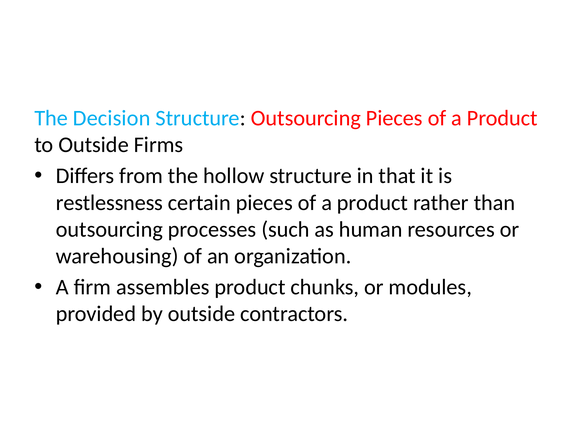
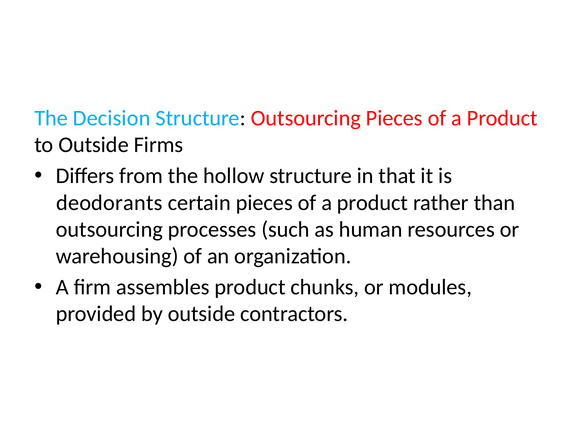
restlessness: restlessness -> deodorants
